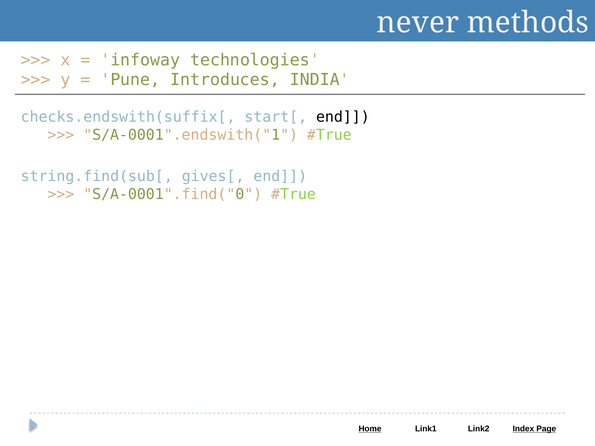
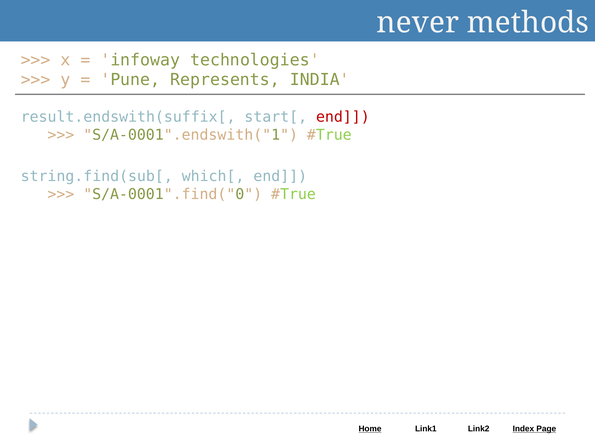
Introduces: Introduces -> Represents
checks.endswith(suffix[: checks.endswith(suffix[ -> result.endswith(suffix[
end at (343, 117) colour: black -> red
gives[: gives[ -> which[
